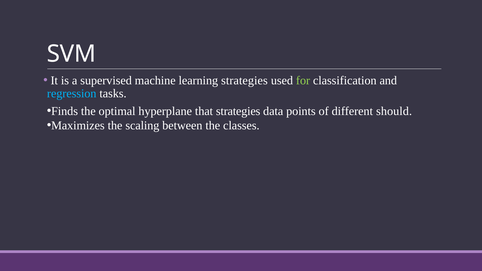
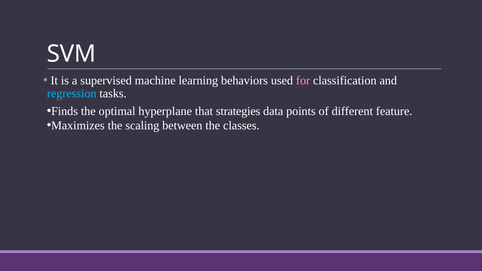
learning strategies: strategies -> behaviors
for colour: light green -> pink
should: should -> feature
